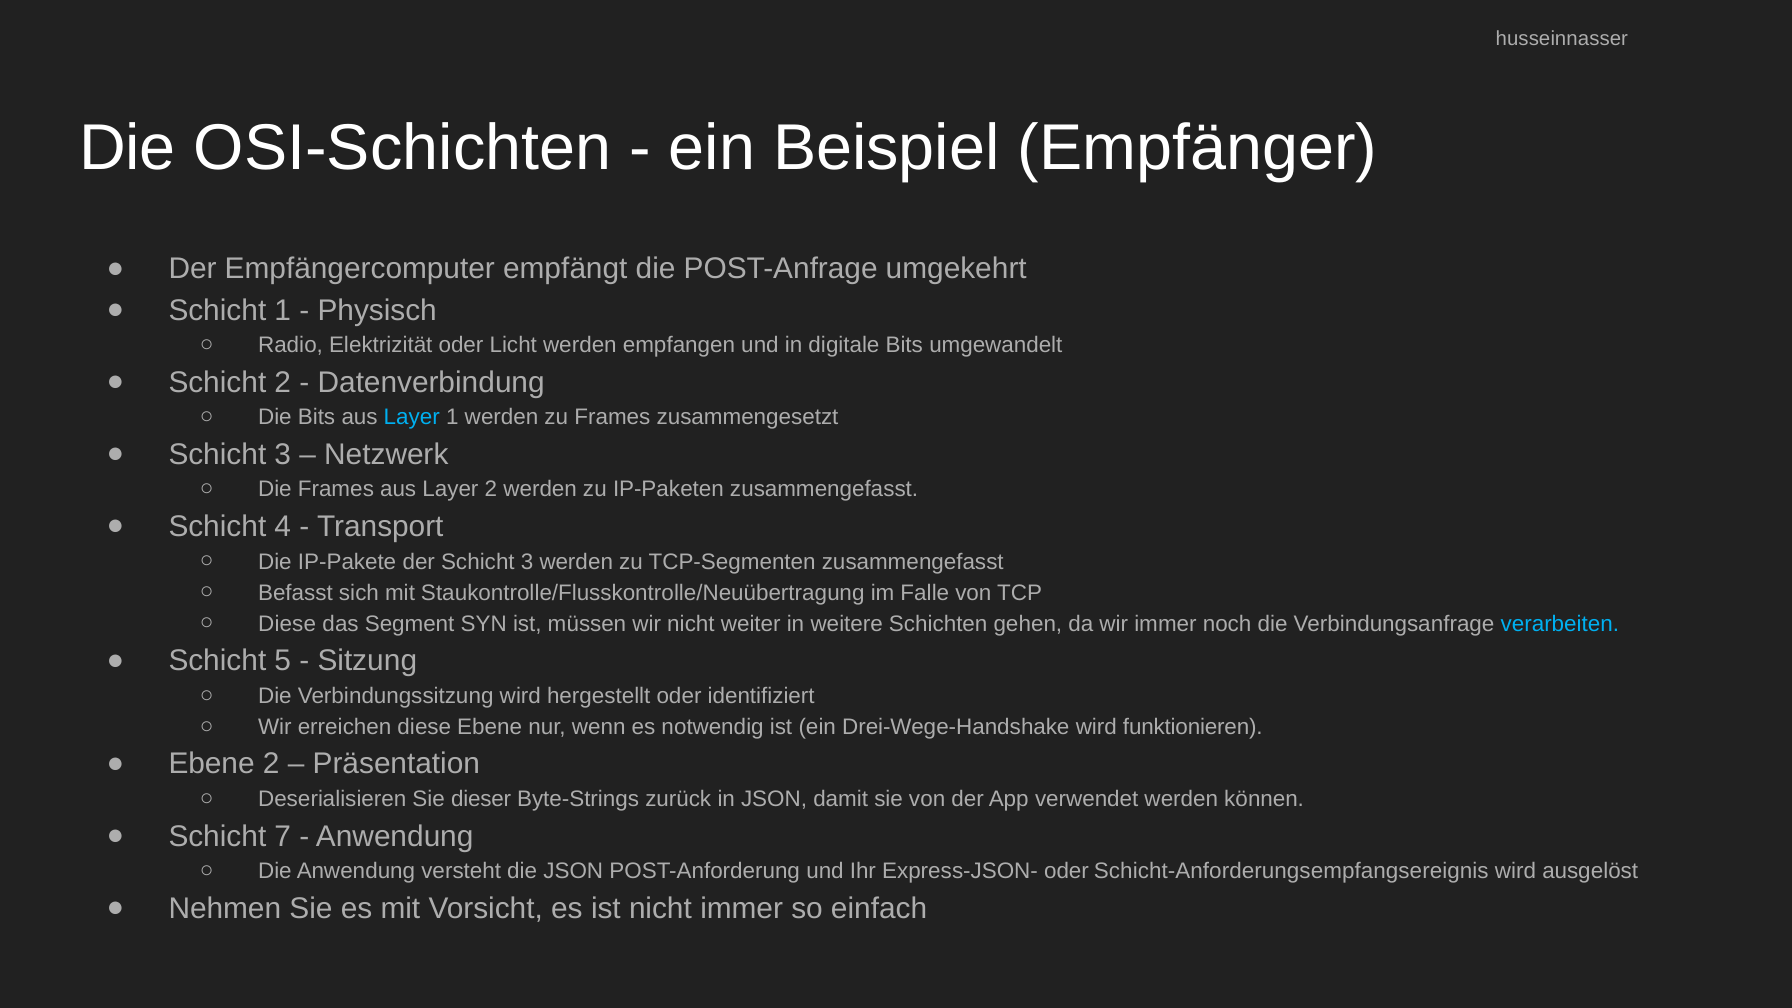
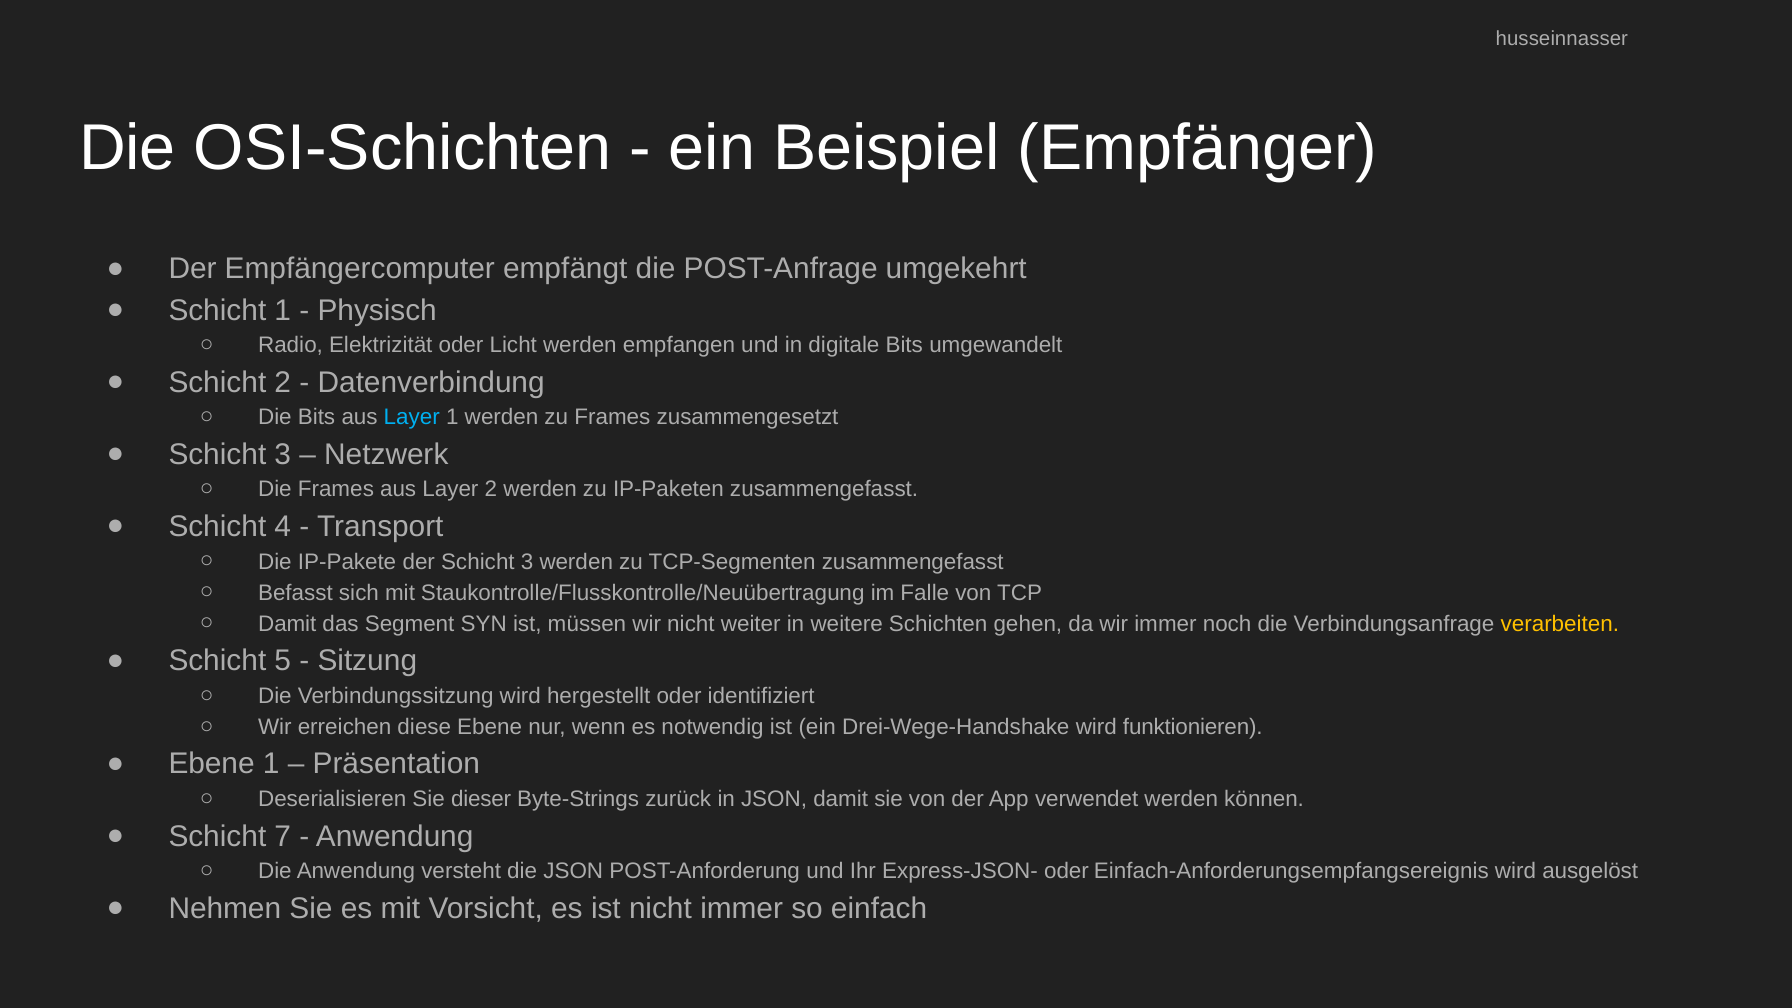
Diese at (287, 624): Diese -> Damit
verarbeiten colour: light blue -> yellow
Ebene 2: 2 -> 1
Schicht-Anforderungsempfangsereignis: Schicht-Anforderungsempfangsereignis -> Einfach-Anforderungsempfangsereignis
